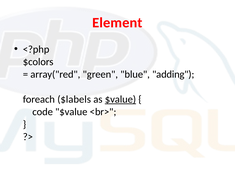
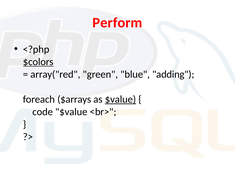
Element: Element -> Perform
$colors underline: none -> present
$labels: $labels -> $arrays
